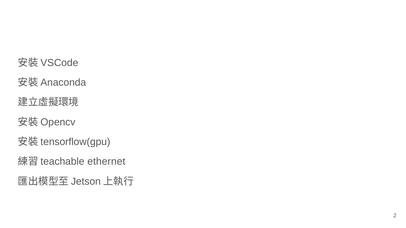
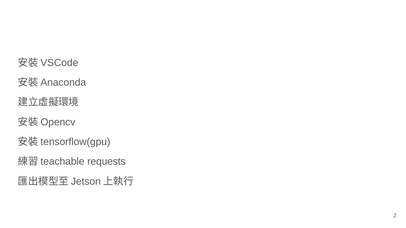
ethernet: ethernet -> requests
